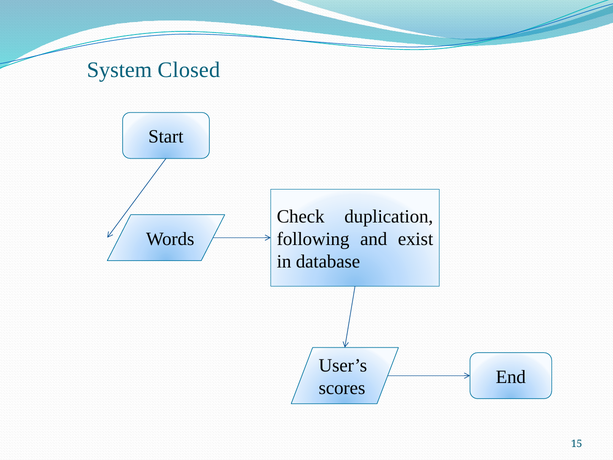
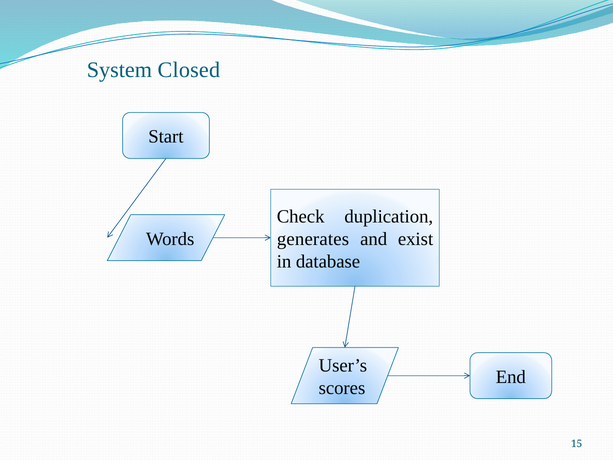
following: following -> generates
